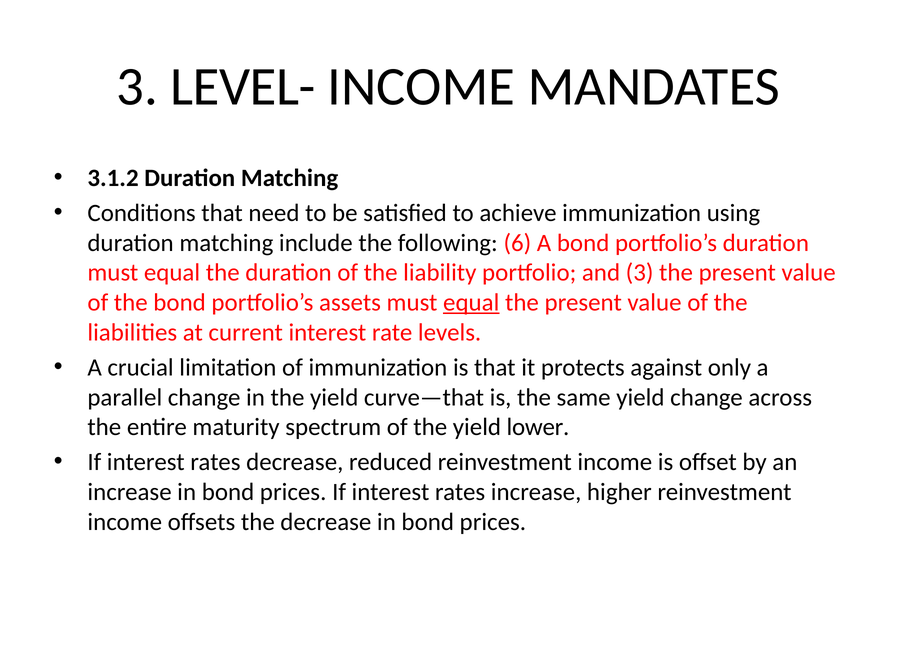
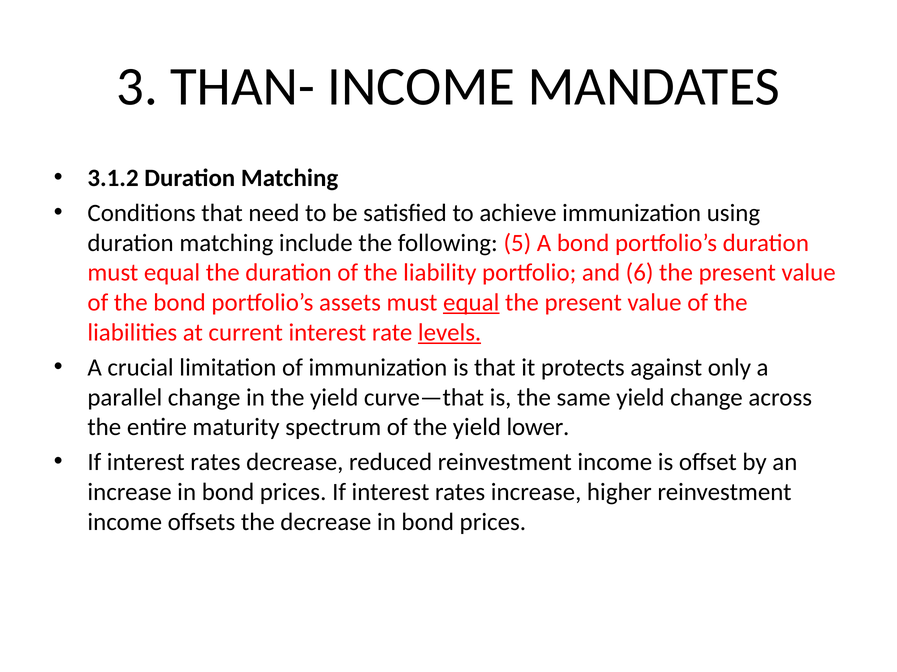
LEVEL-: LEVEL- -> THAN-
6: 6 -> 5
and 3: 3 -> 6
levels underline: none -> present
